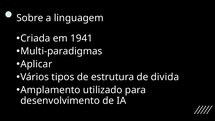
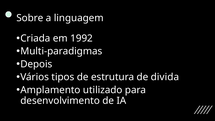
1941: 1941 -> 1992
Aplicar: Aplicar -> Depois
